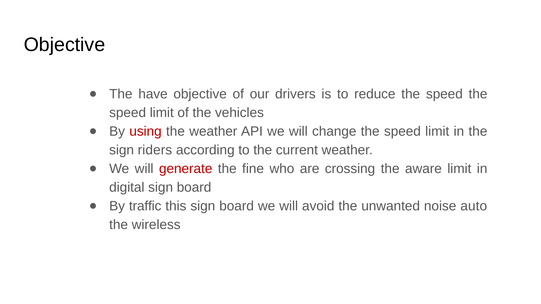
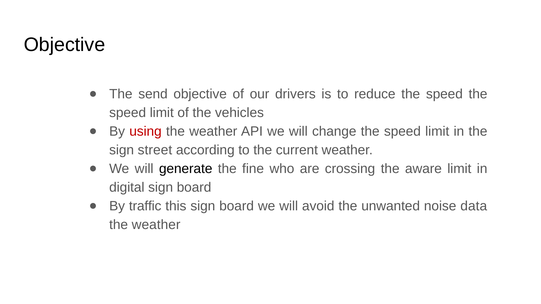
have: have -> send
riders: riders -> street
generate colour: red -> black
auto: auto -> data
wireless at (156, 225): wireless -> weather
